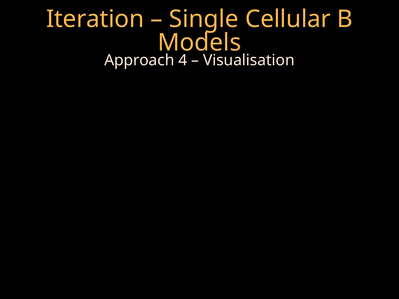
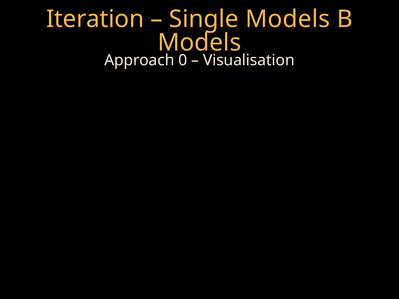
Single Cellular: Cellular -> Models
4: 4 -> 0
